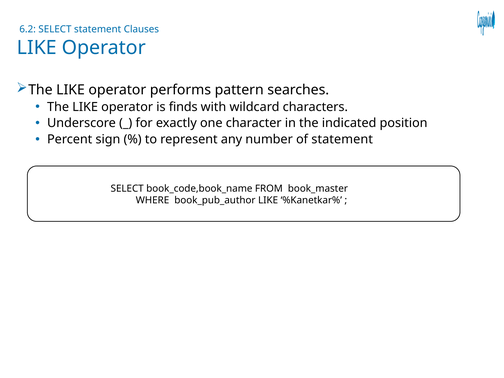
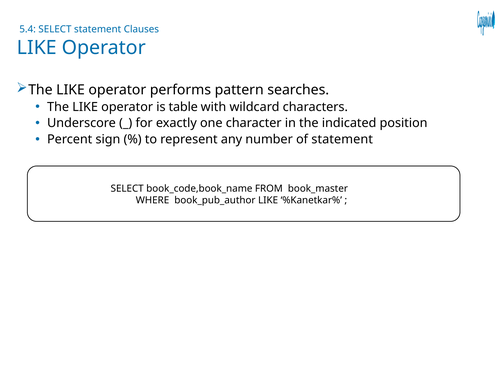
6.2: 6.2 -> 5.4
finds: finds -> table
